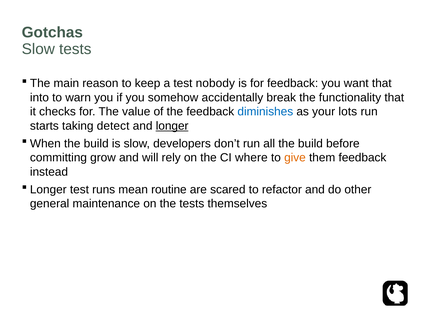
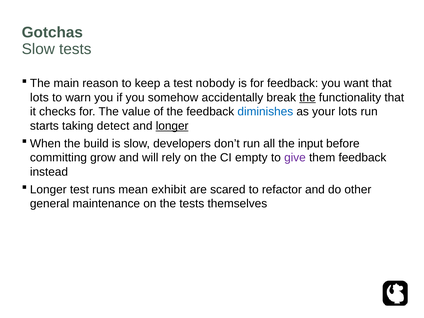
into at (39, 98): into -> lots
the at (307, 98) underline: none -> present
all the build: build -> input
where: where -> empty
give colour: orange -> purple
routine: routine -> exhibit
